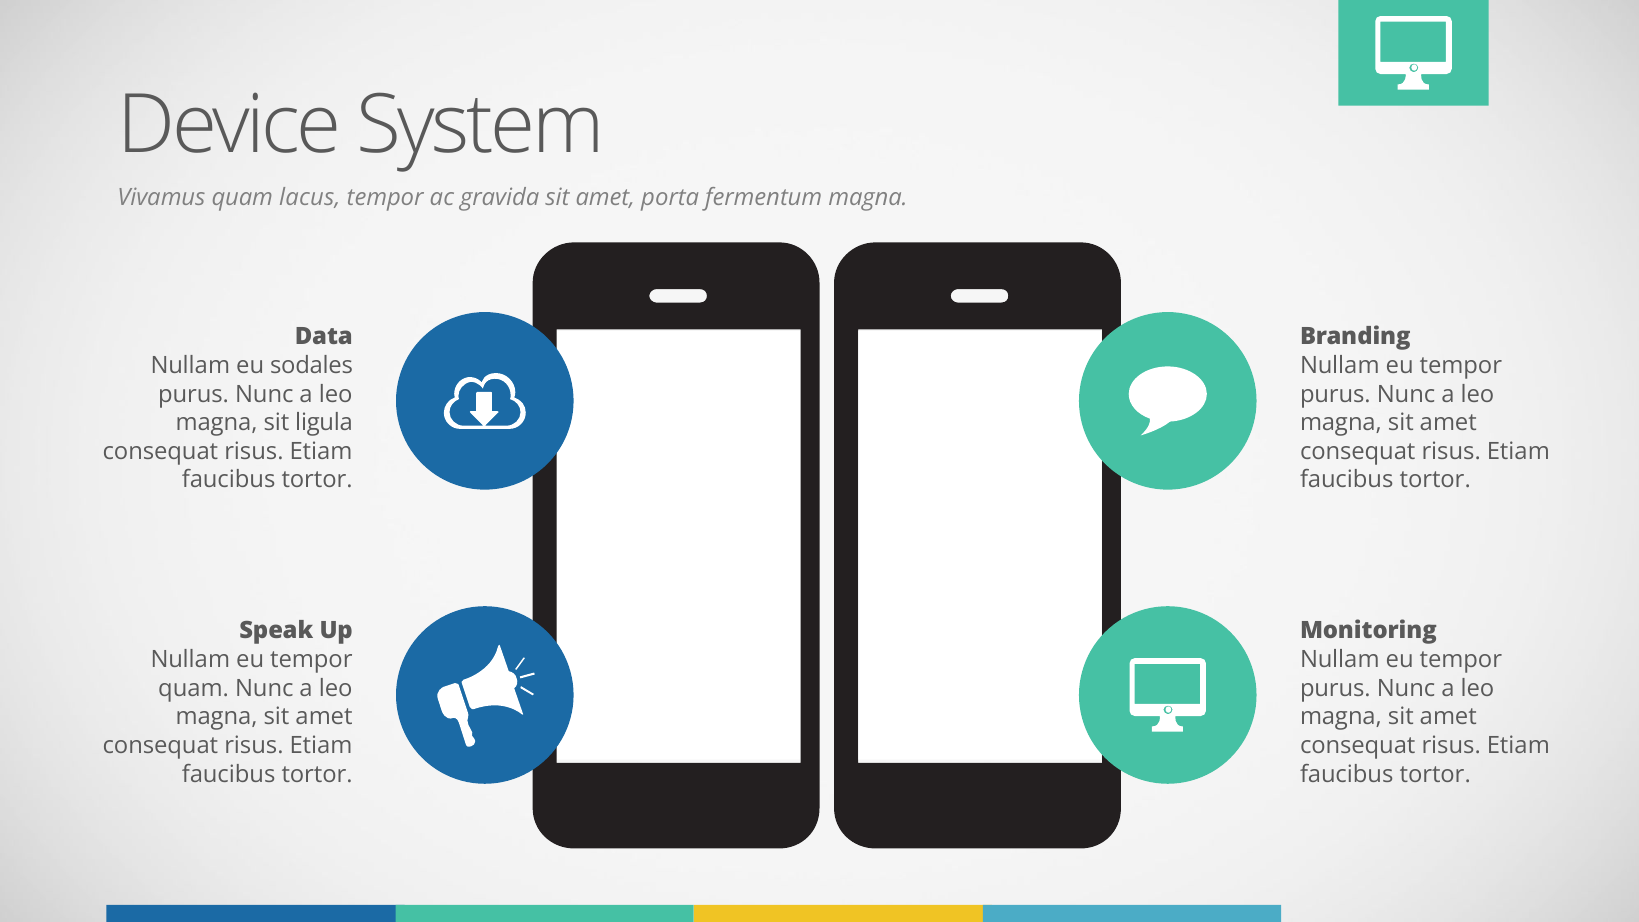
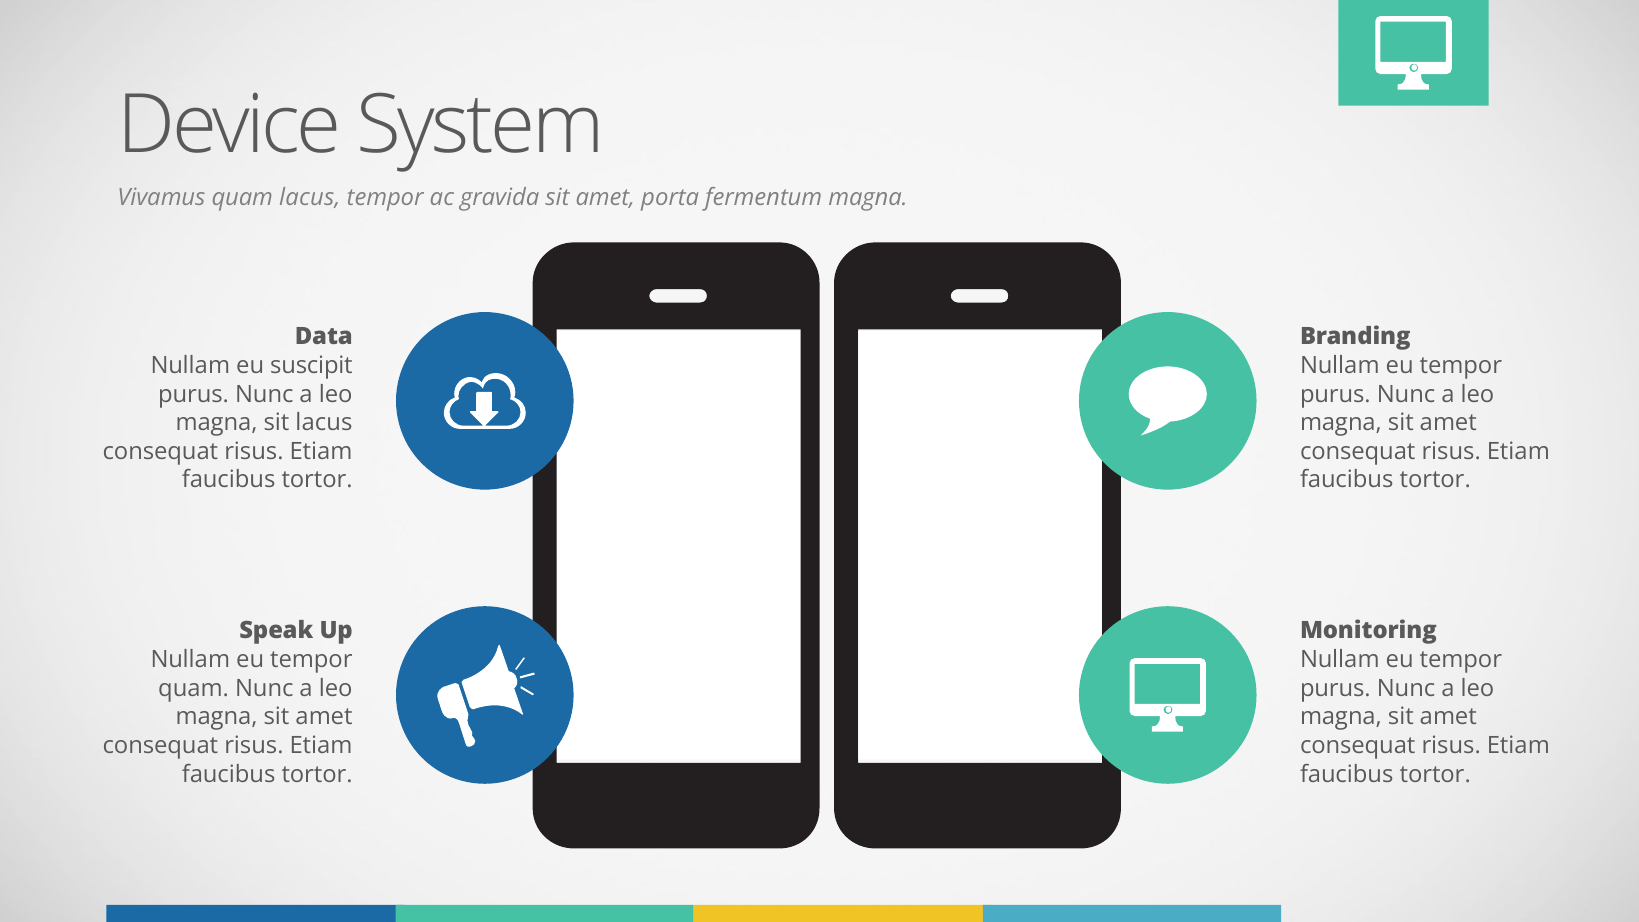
sodales: sodales -> suscipit
sit ligula: ligula -> lacus
